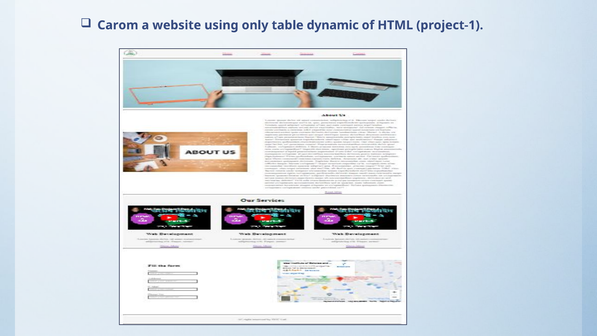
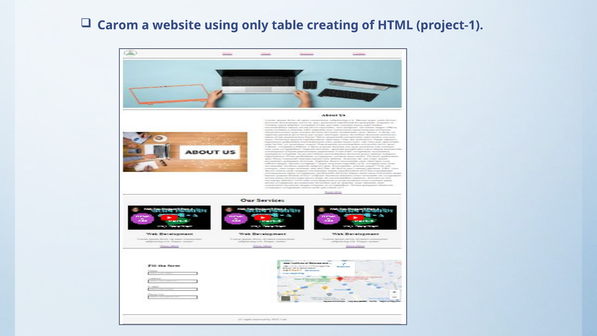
dynamic: dynamic -> creating
